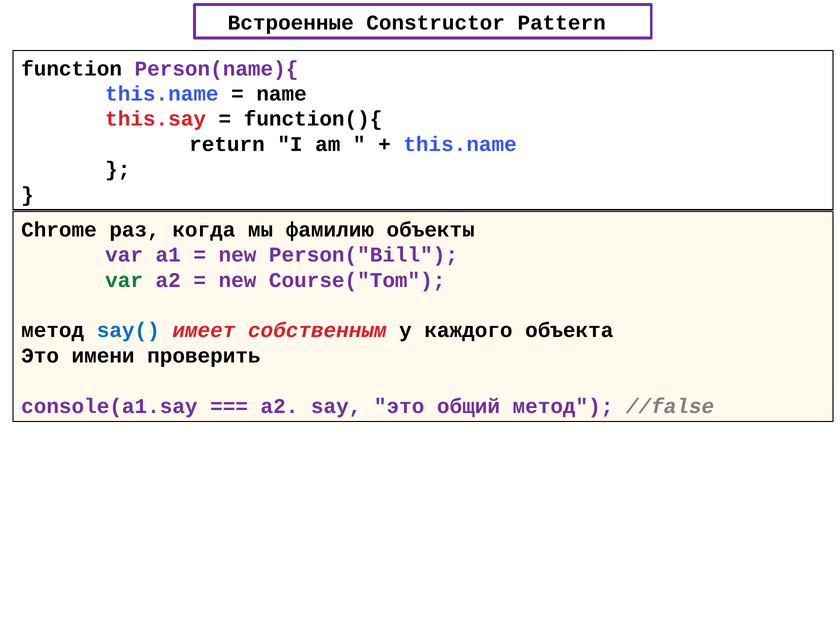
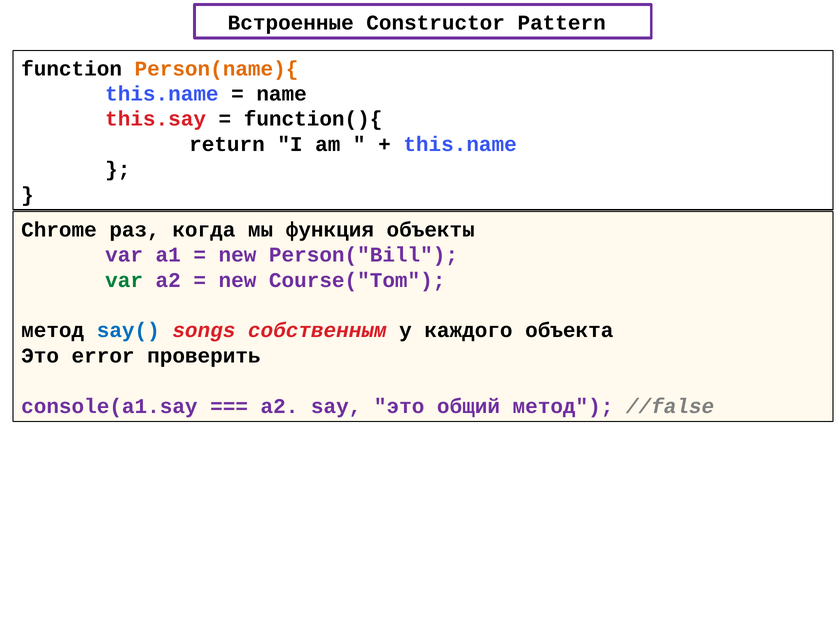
Person(name){ colour: purple -> orange
фамилию: фамилию -> функция
имеет: имеет -> songs
имени: имени -> error
